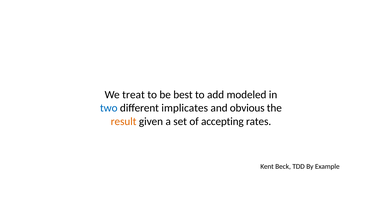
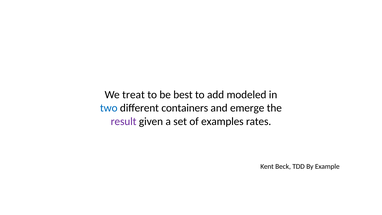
implicates: implicates -> containers
obvious: obvious -> emerge
result colour: orange -> purple
accepting: accepting -> examples
